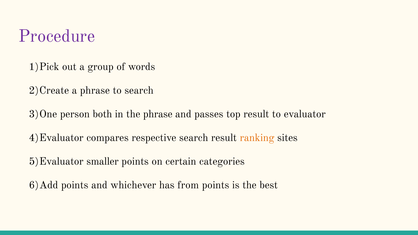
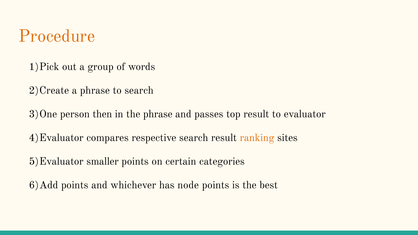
Procedure colour: purple -> orange
both: both -> then
from: from -> node
